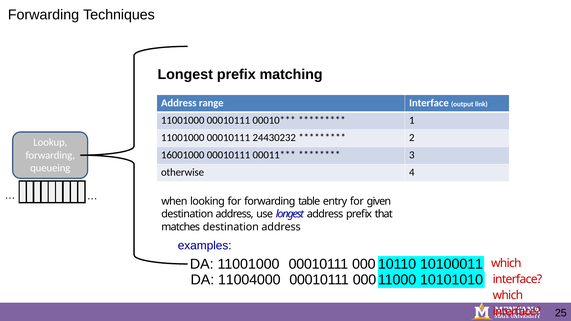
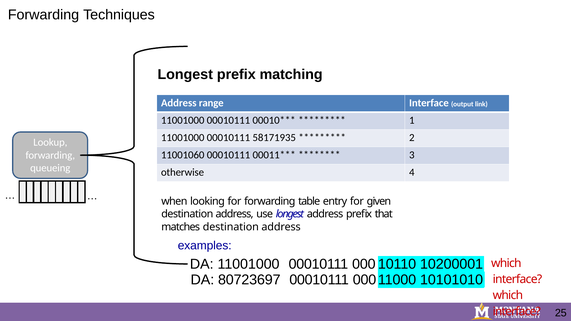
24430232: 24430232 -> 58171935
16001000: 16001000 -> 11001060
10100011: 10100011 -> 10200001
11004000: 11004000 -> 80723697
